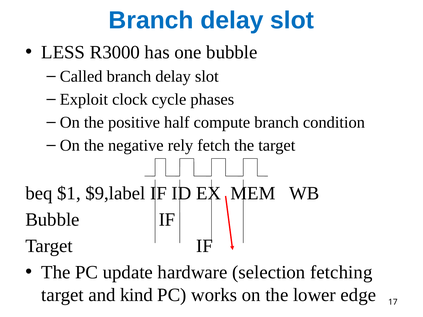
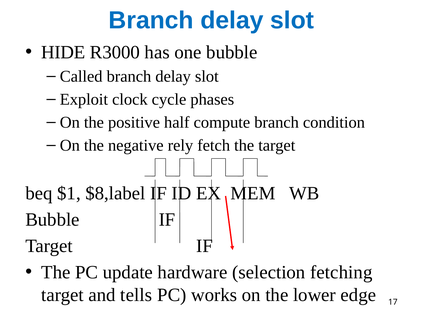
LESS: LESS -> HIDE
$9,label: $9,label -> $8,label
kind: kind -> tells
